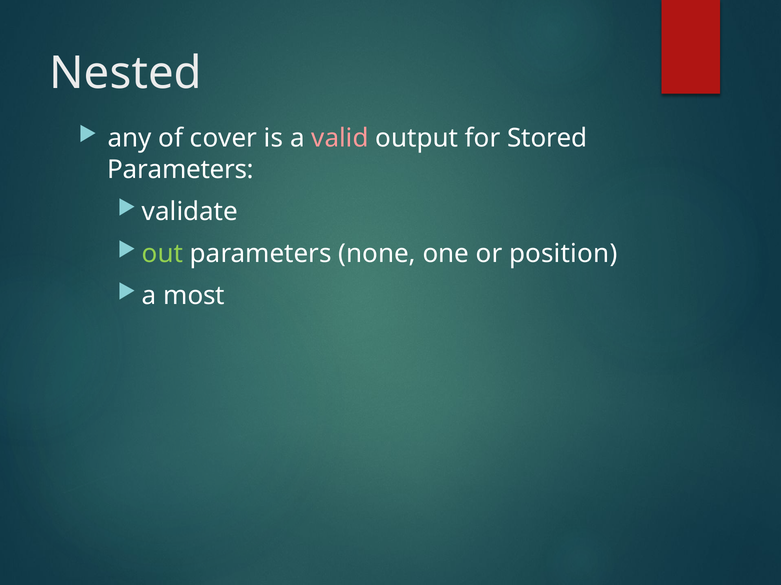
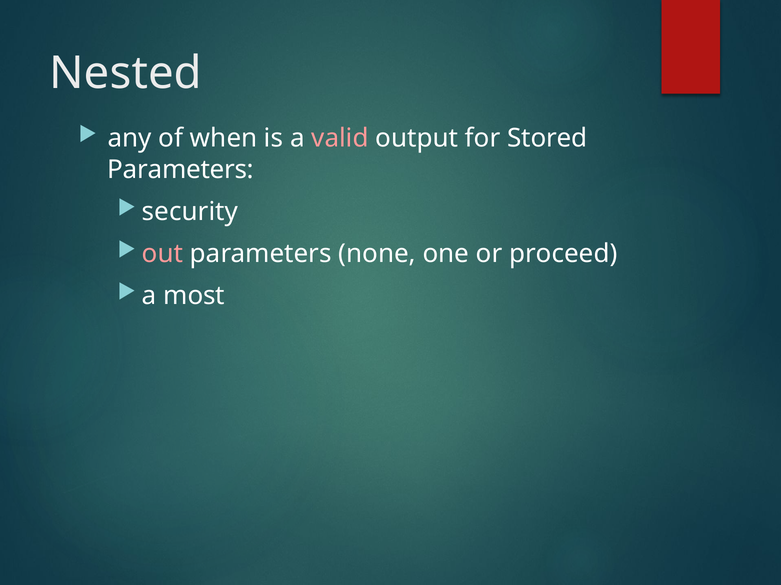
cover: cover -> when
validate: validate -> security
out colour: light green -> pink
position: position -> proceed
